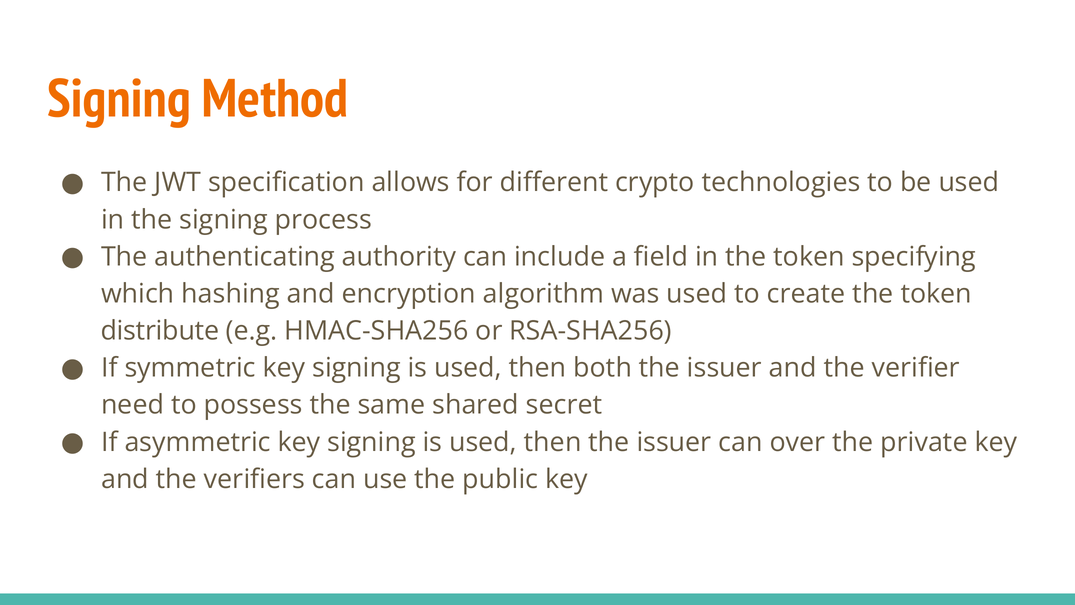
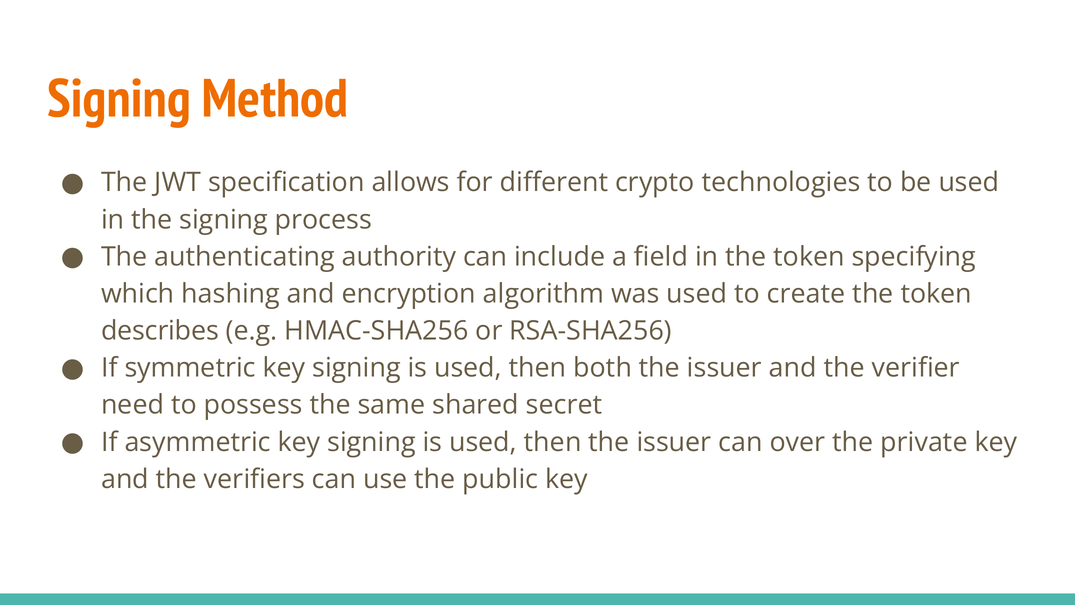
distribute: distribute -> describes
